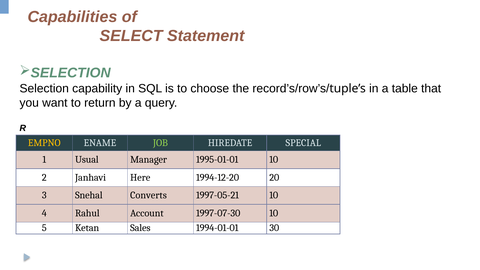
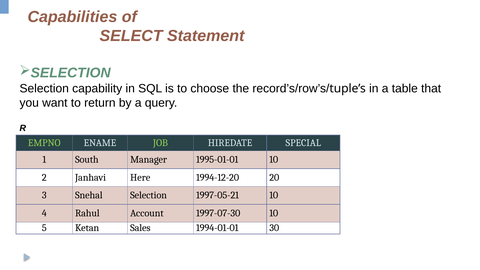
EMPNO colour: yellow -> light green
Usual: Usual -> South
Snehal Converts: Converts -> Selection
